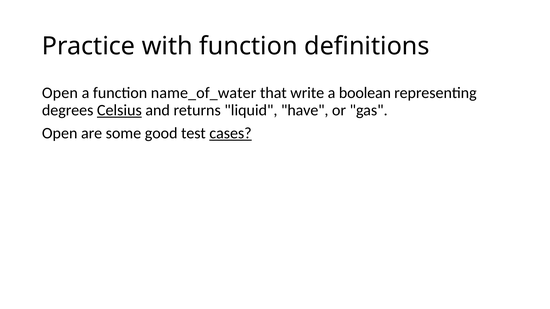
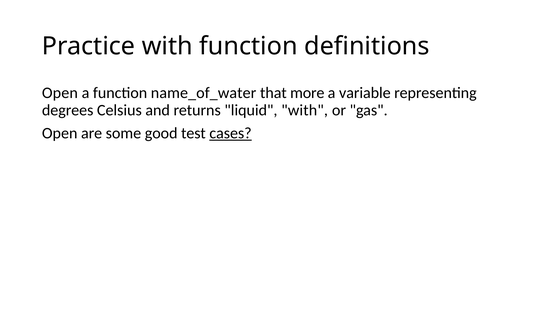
write: write -> more
boolean: boolean -> variable
Celsius underline: present -> none
liquid have: have -> with
